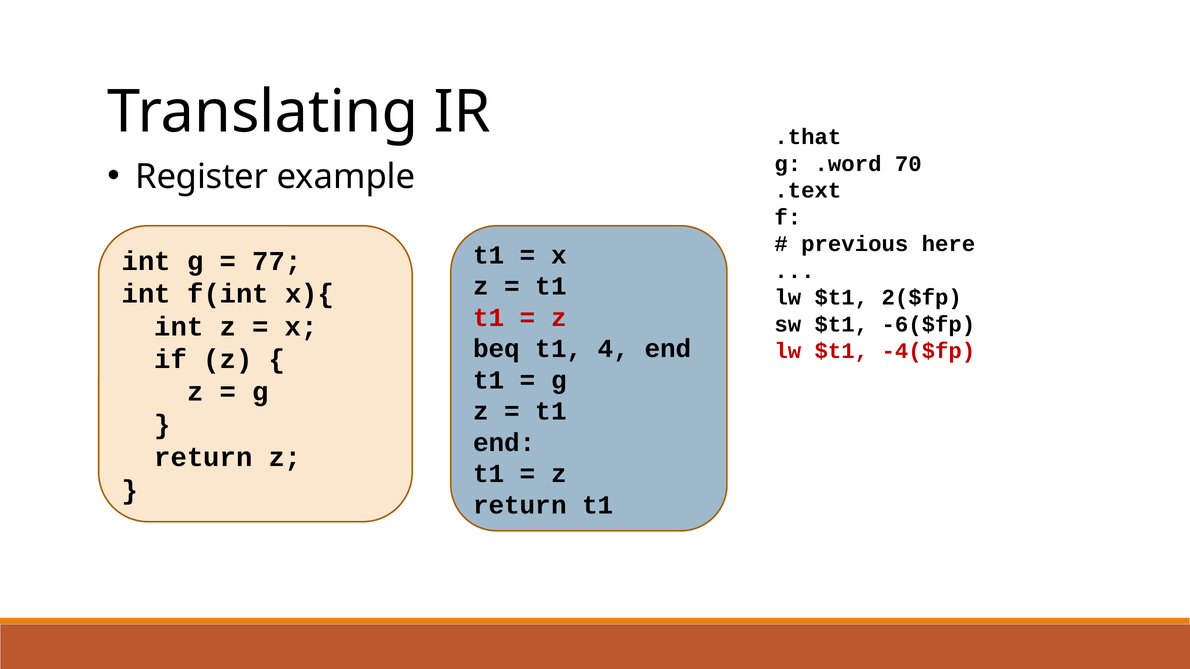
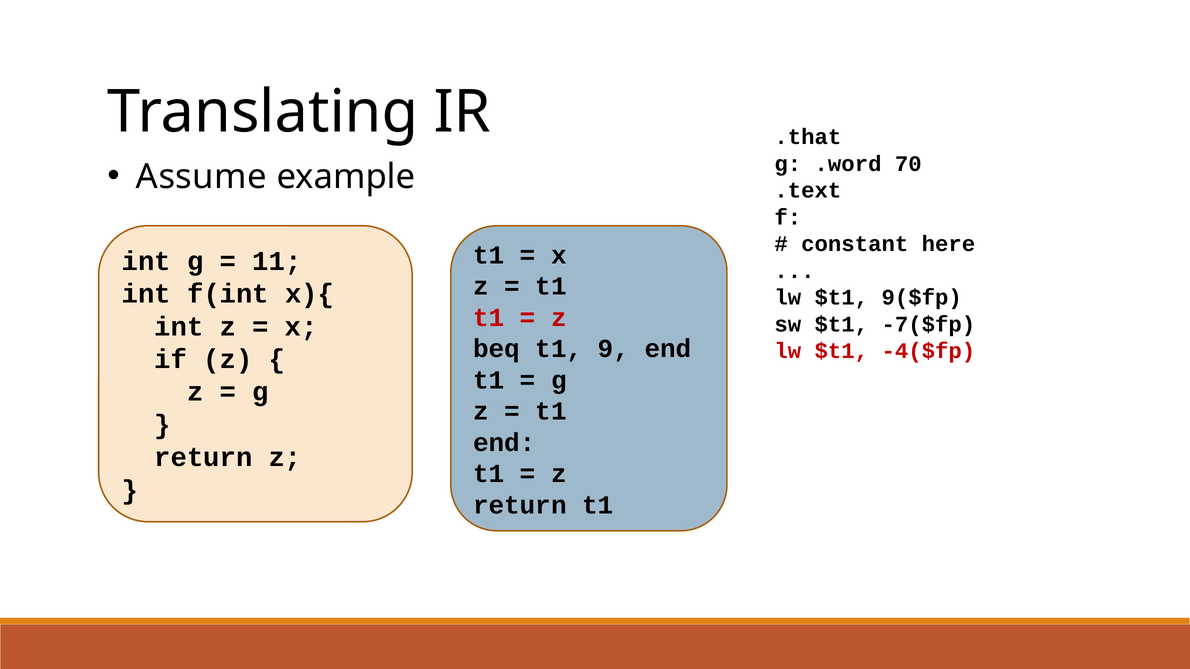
Register: Register -> Assume
previous: previous -> constant
77: 77 -> 11
2($fp: 2($fp -> 9($fp
-6($fp: -6($fp -> -7($fp
4: 4 -> 9
